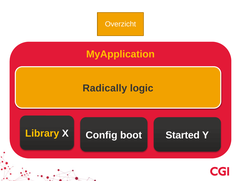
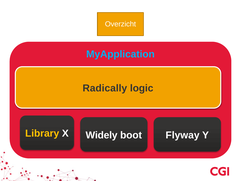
MyApplication colour: yellow -> light blue
Config: Config -> Widely
Started: Started -> Flyway
